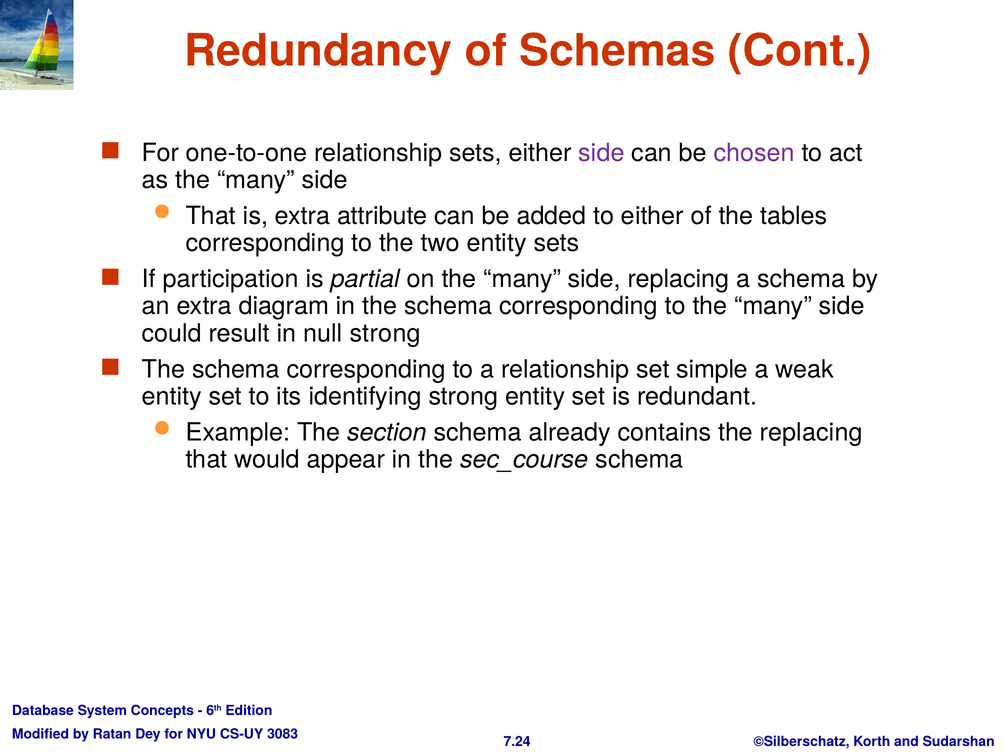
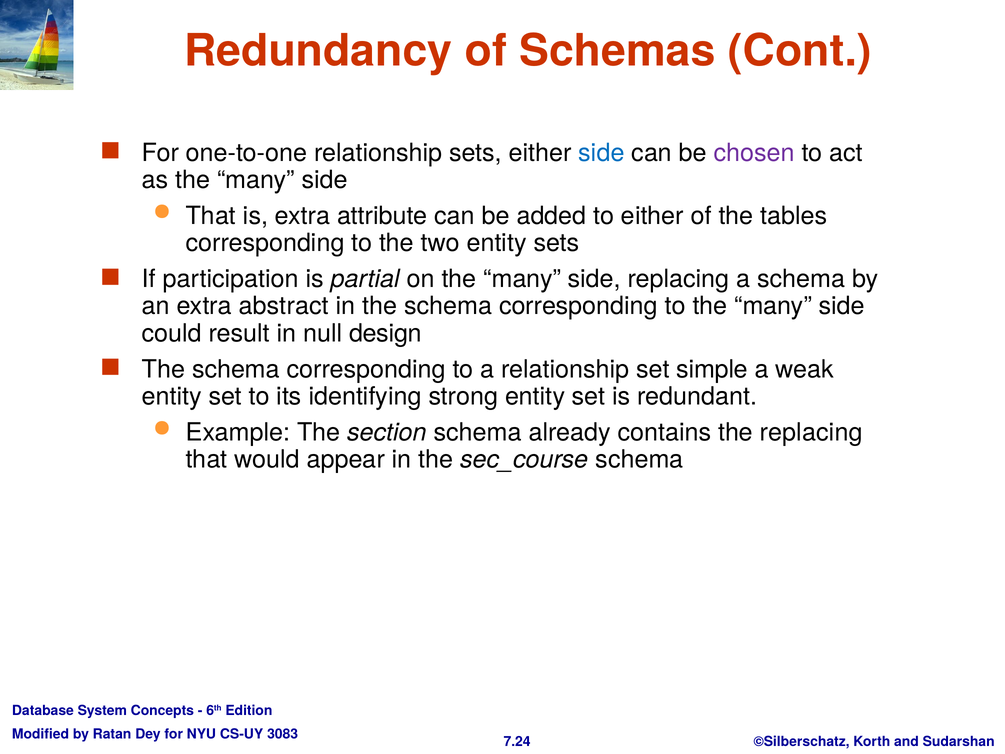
side at (601, 153) colour: purple -> blue
diagram: diagram -> abstract
null strong: strong -> design
